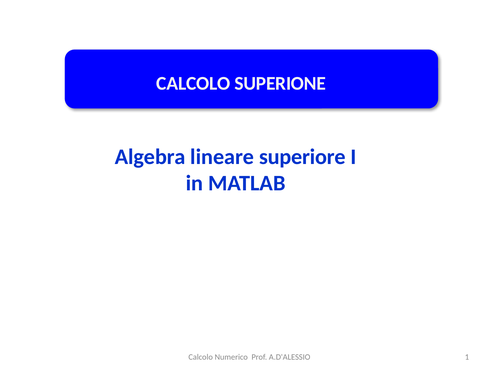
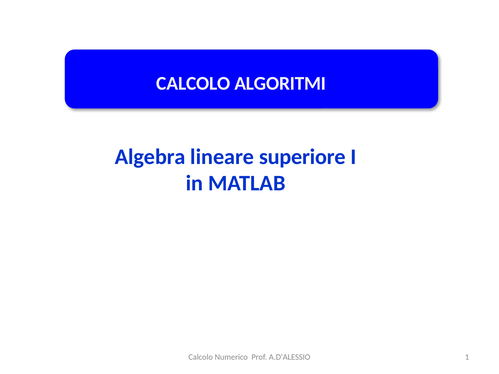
SUPERIONE: SUPERIONE -> ALGORITMI
